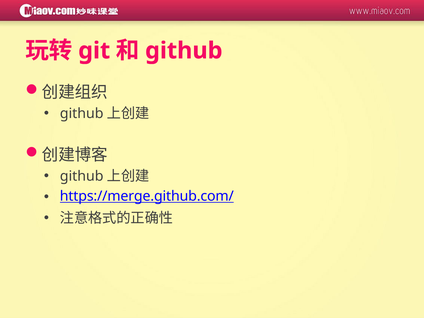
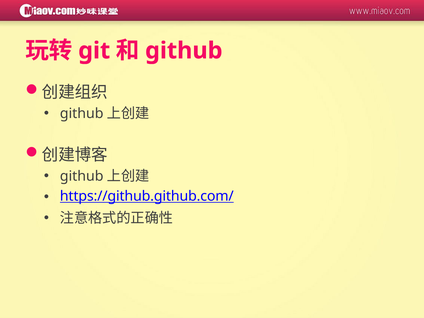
https://merge.github.com/: https://merge.github.com/ -> https://github.github.com/
